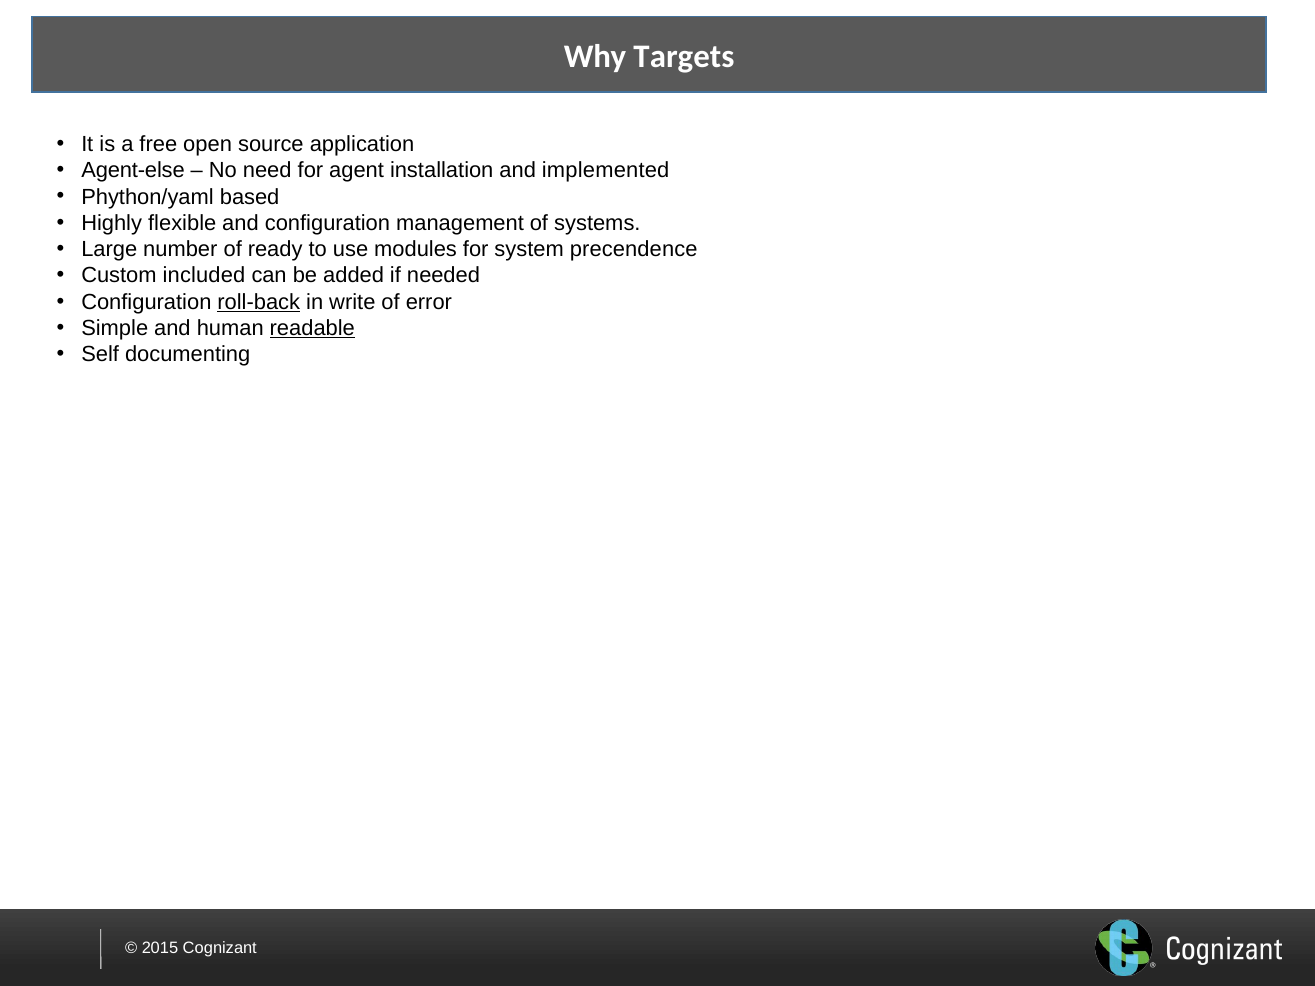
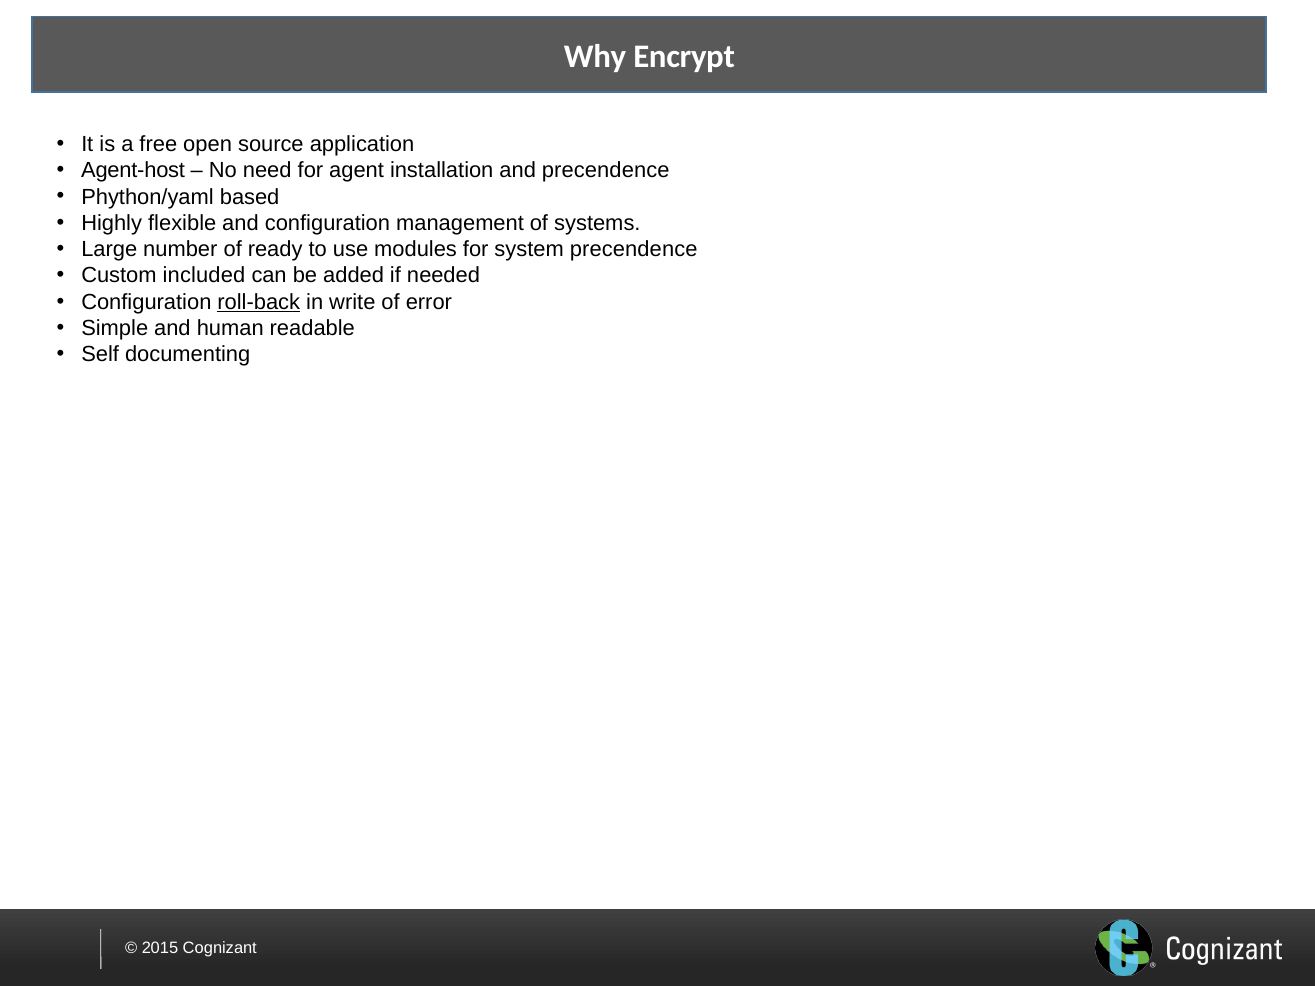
Targets: Targets -> Encrypt
Agent-else: Agent-else -> Agent-host
and implemented: implemented -> precendence
readable underline: present -> none
